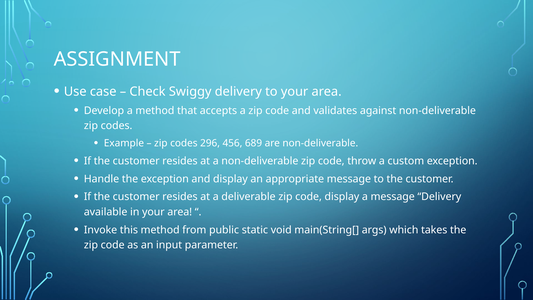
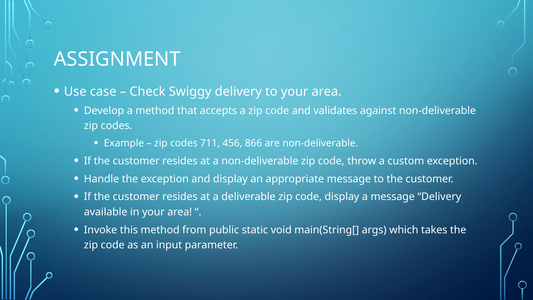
296: 296 -> 711
689: 689 -> 866
